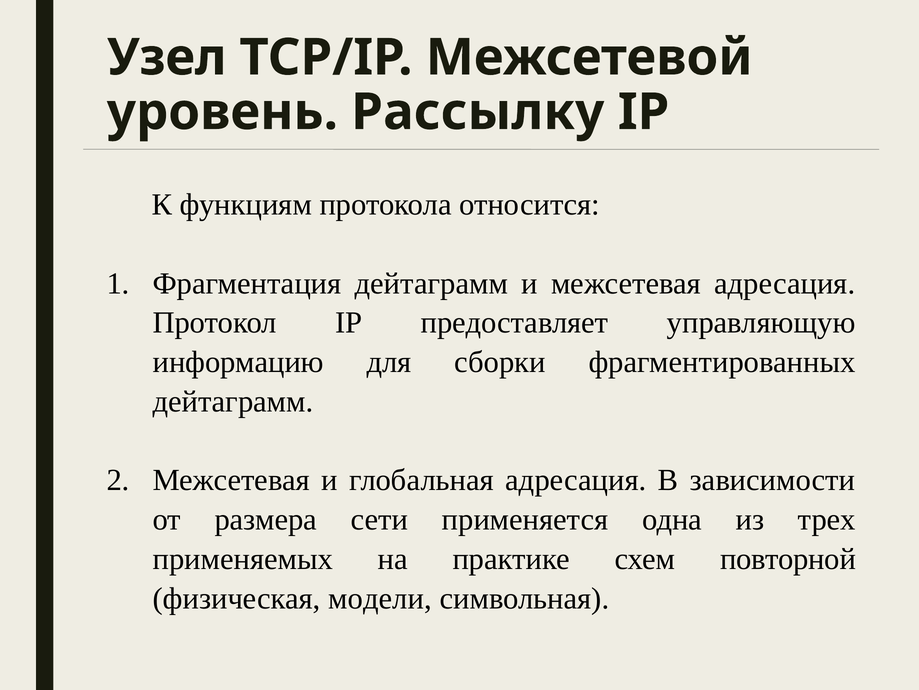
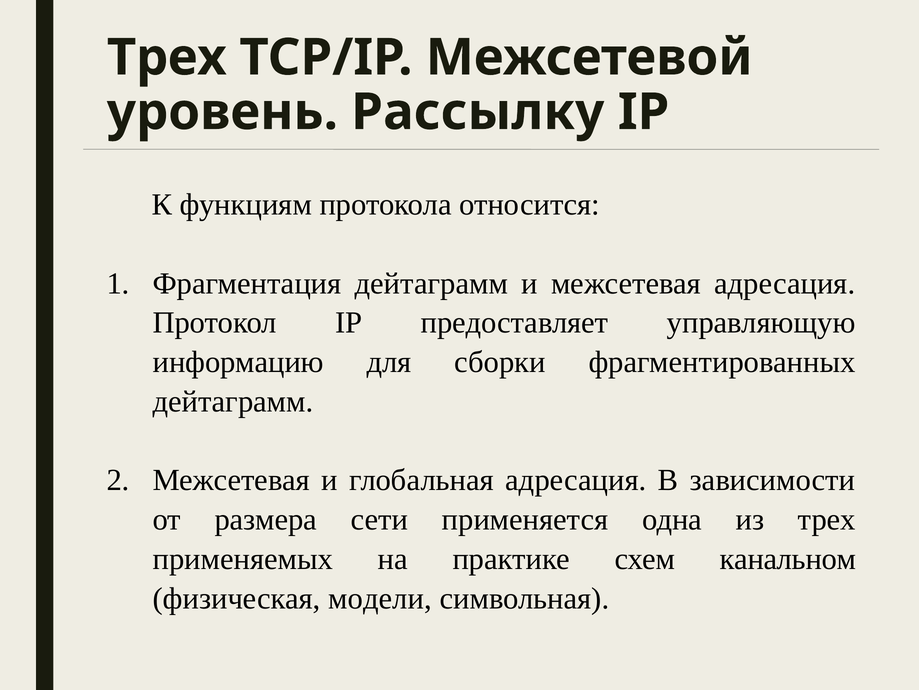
Узел at (167, 58): Узел -> Трех
повторной: повторной -> канальном
